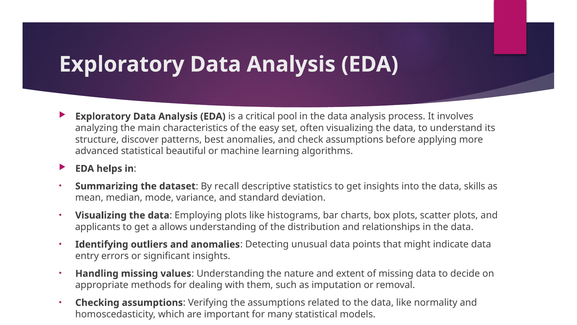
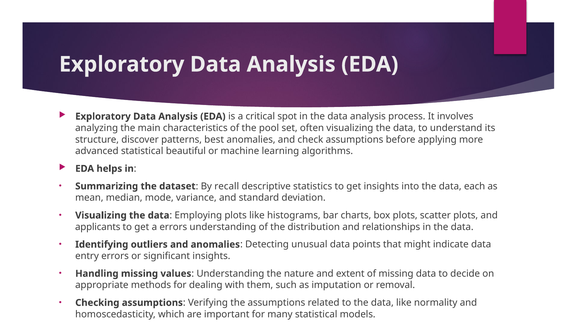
pool: pool -> spot
easy: easy -> pool
skills: skills -> each
a allows: allows -> errors
